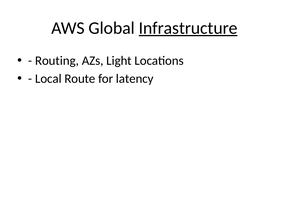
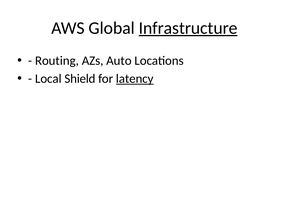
Light: Light -> Auto
Route: Route -> Shield
latency underline: none -> present
